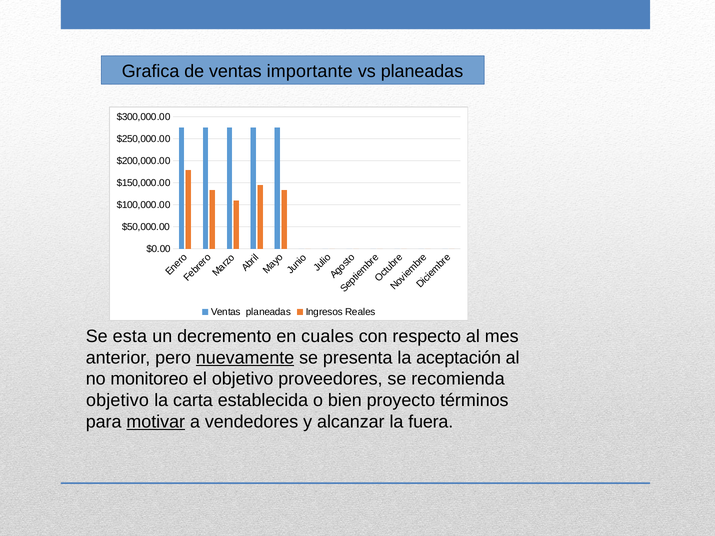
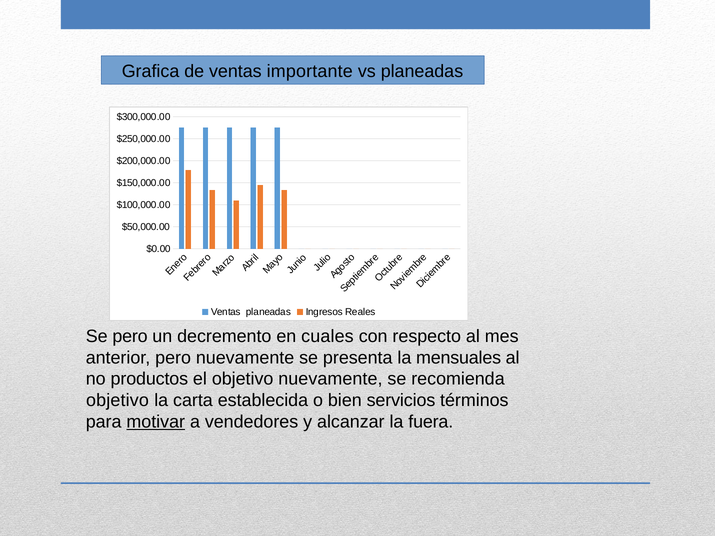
Se esta: esta -> pero
nuevamente at (245, 358) underline: present -> none
aceptación: aceptación -> mensuales
monitoreo: monitoreo -> productos
objetivo proveedores: proveedores -> nuevamente
proyecto: proyecto -> servicios
